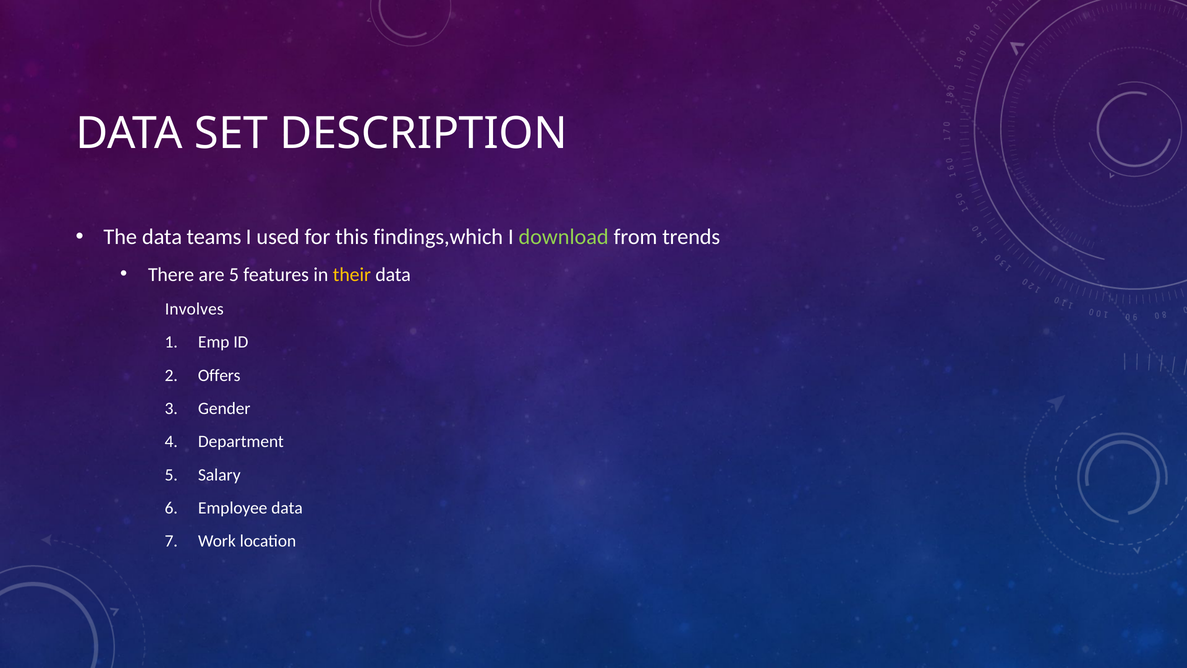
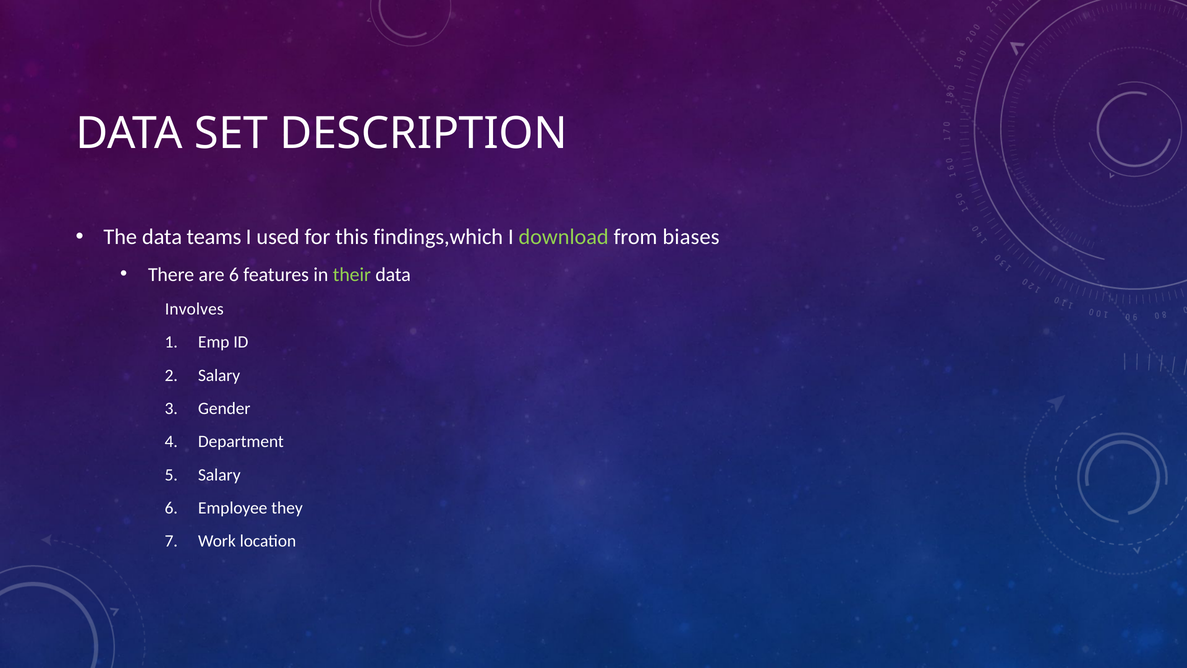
trends: trends -> biases
are 5: 5 -> 6
their colour: yellow -> light green
Offers at (219, 375): Offers -> Salary
Employee data: data -> they
